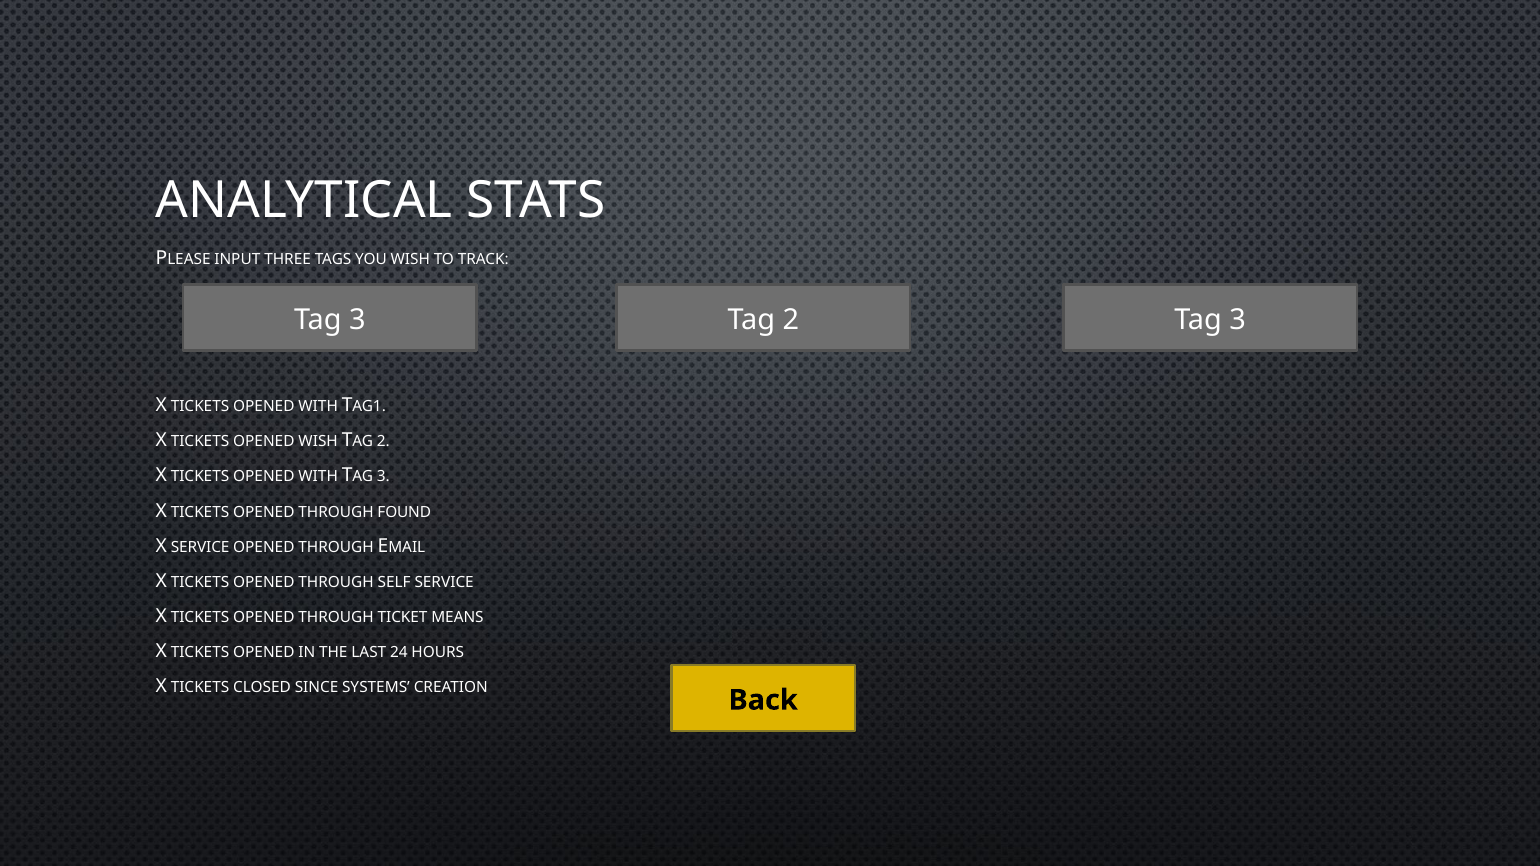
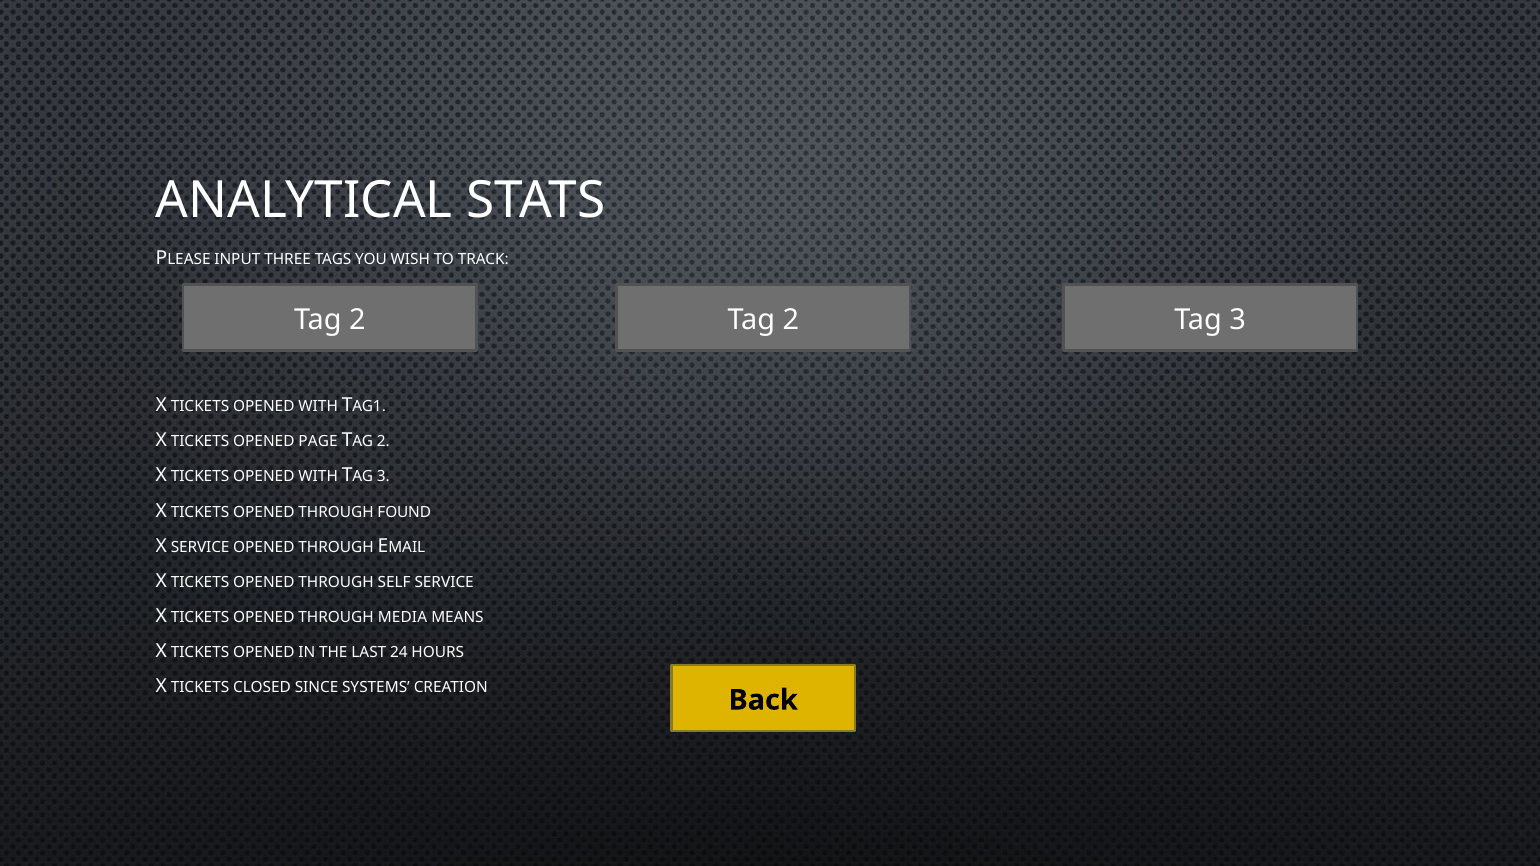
3 at (357, 320): 3 -> 2
OPENED WISH: WISH -> PAGE
TICKET: TICKET -> MEDIA
